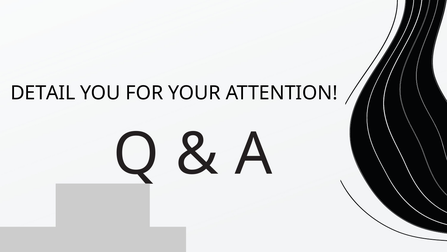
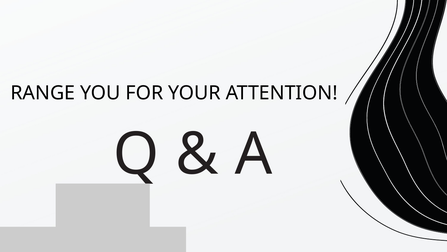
DETAIL: DETAIL -> RANGE
